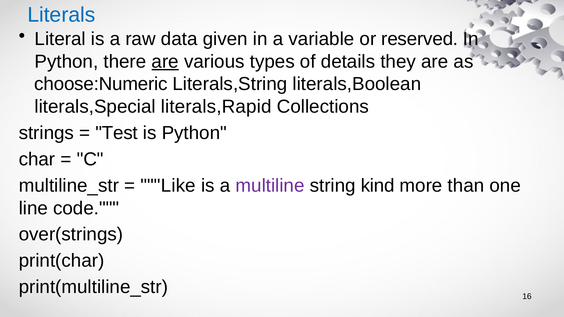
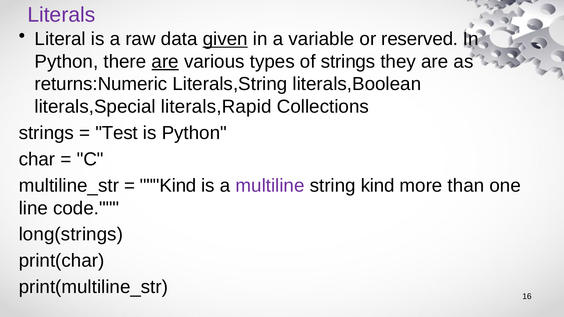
Literals colour: blue -> purple
given underline: none -> present
of details: details -> strings
choose:Numeric: choose:Numeric -> returns:Numeric
Like at (168, 186): Like -> Kind
over(strings: over(strings -> long(strings
